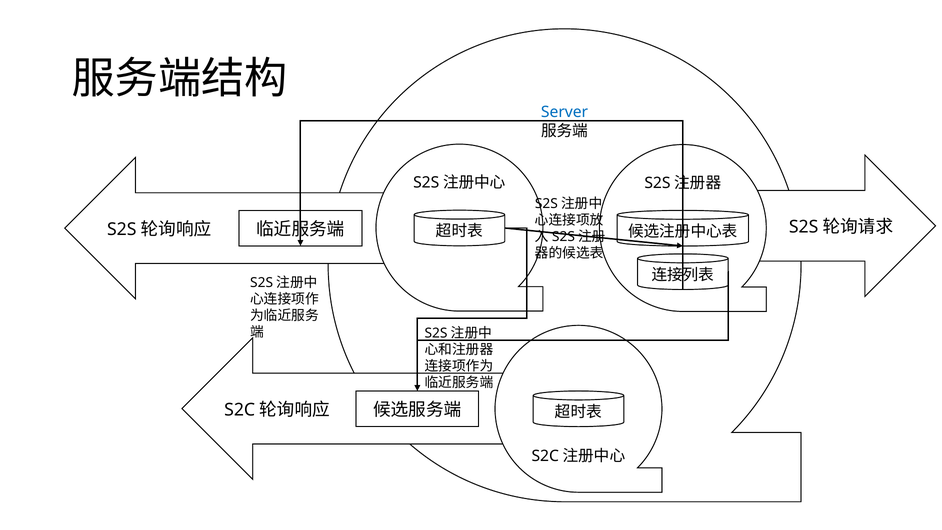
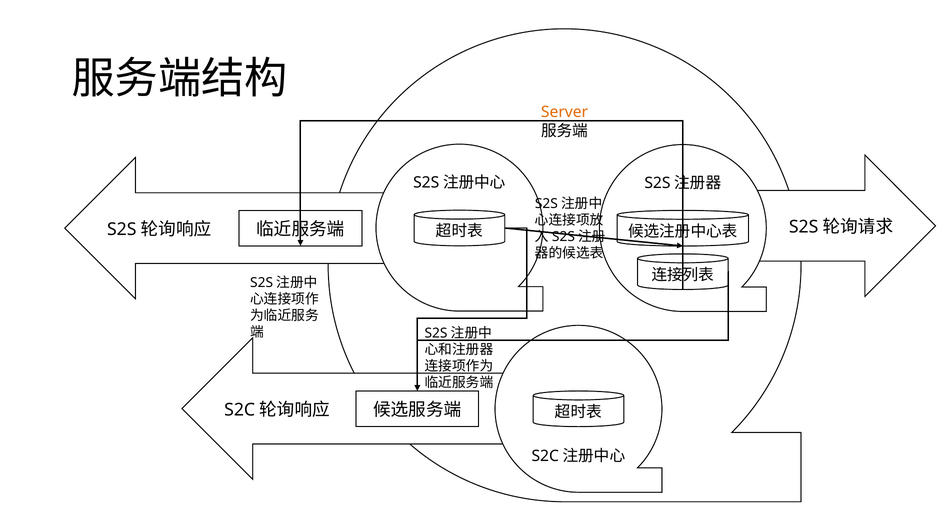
Server colour: blue -> orange
